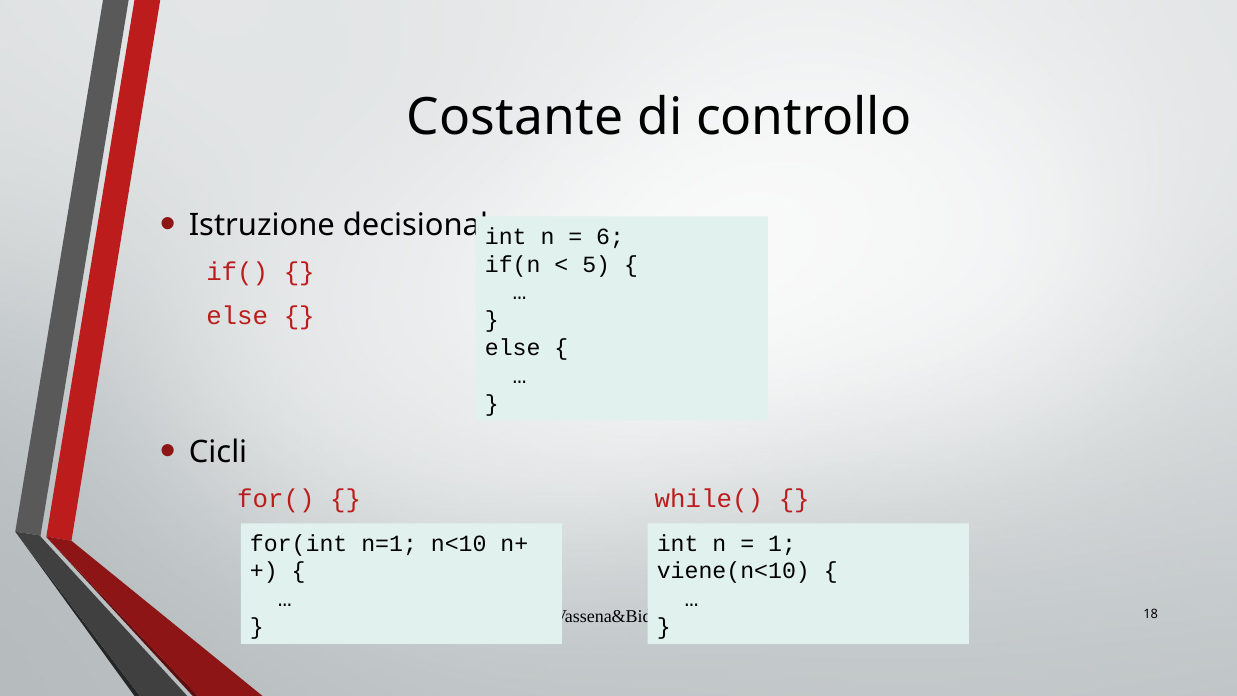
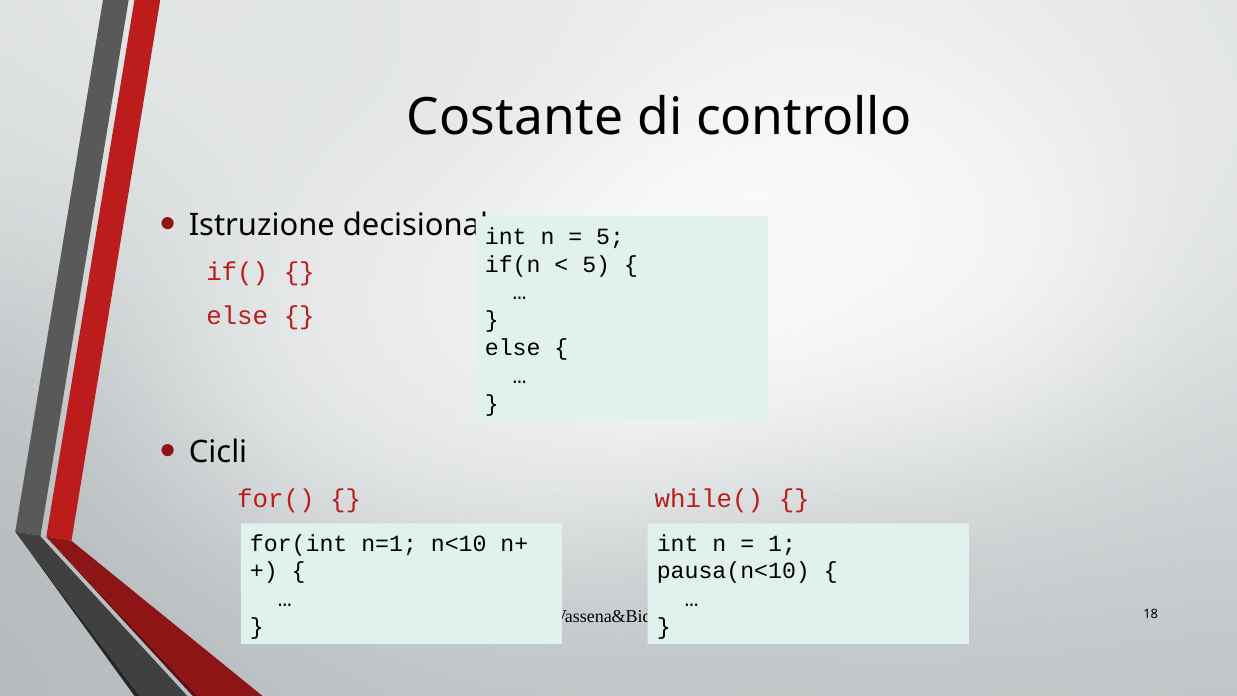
6 at (610, 236): 6 -> 5
viene(n<10: viene(n<10 -> pausa(n<10
